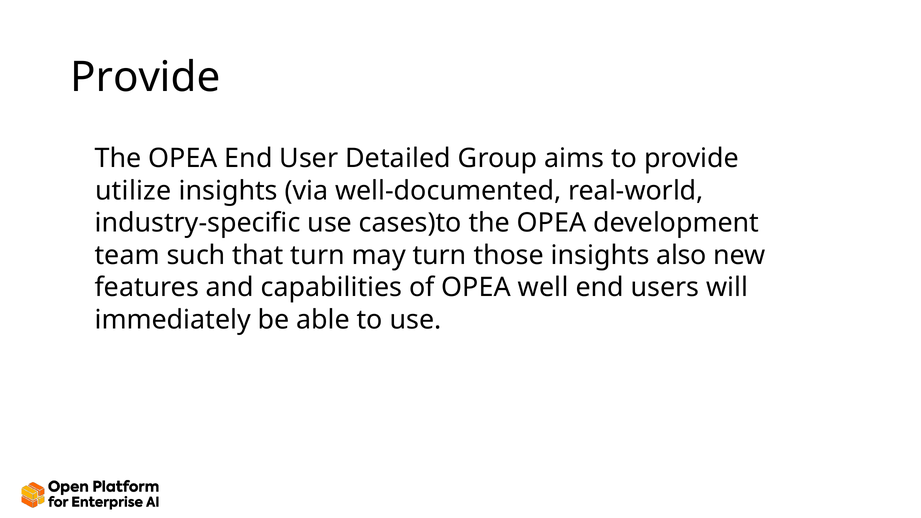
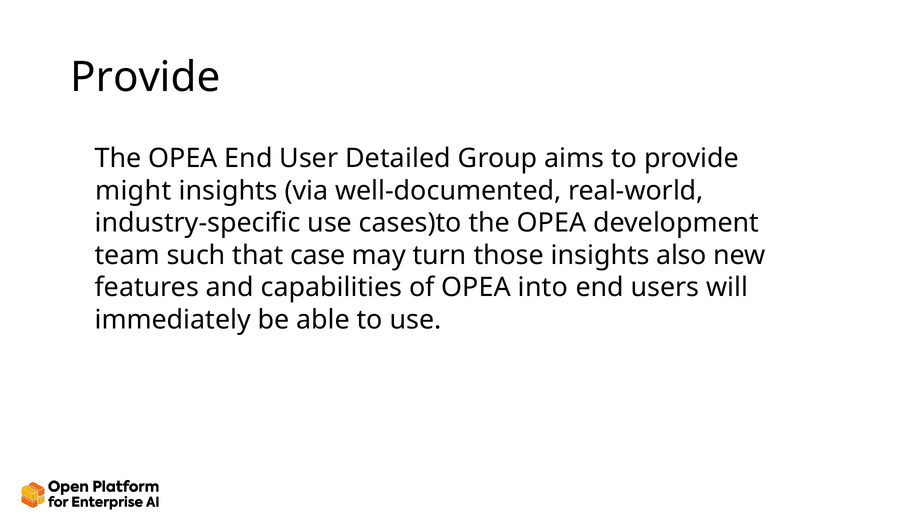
utilize: utilize -> might
that turn: turn -> case
well: well -> into
